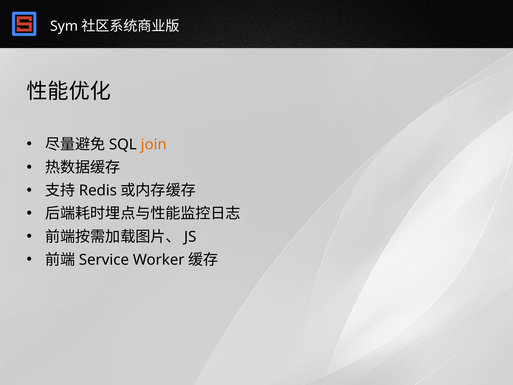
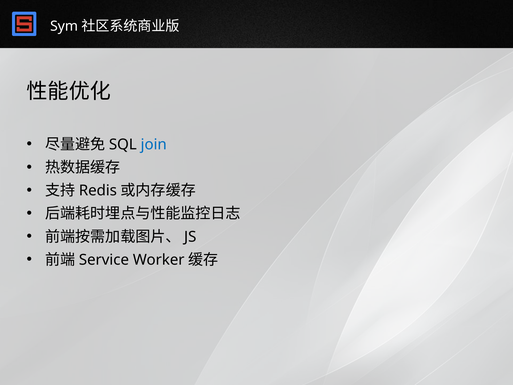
join colour: orange -> blue
